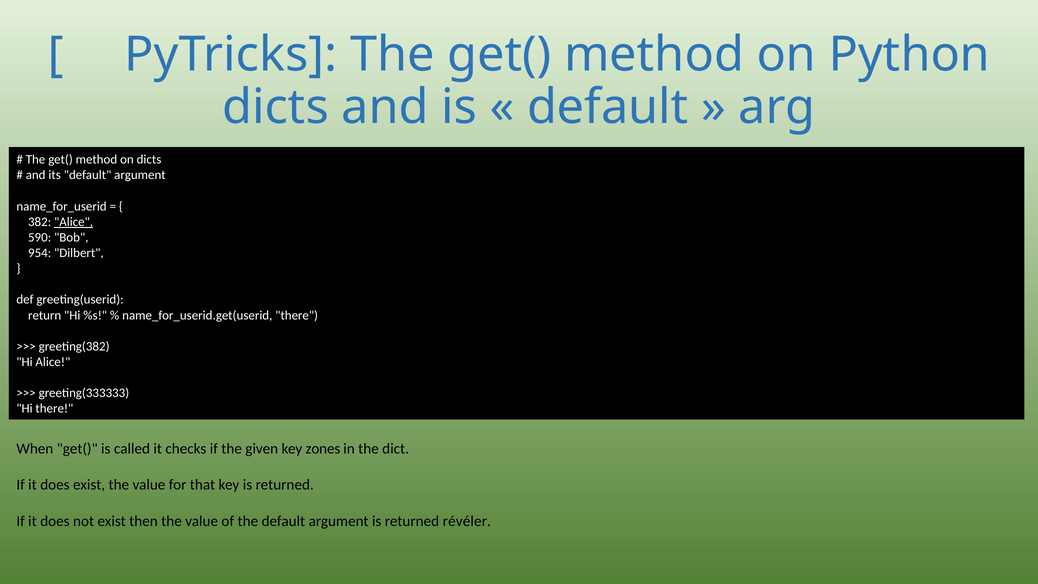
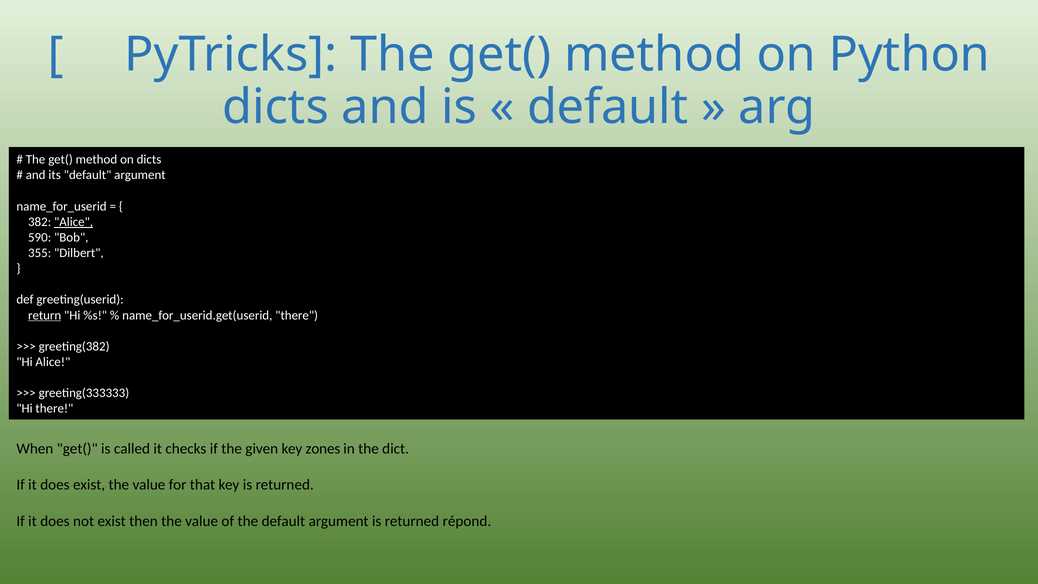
954: 954 -> 355
return underline: none -> present
révéler: révéler -> répond
